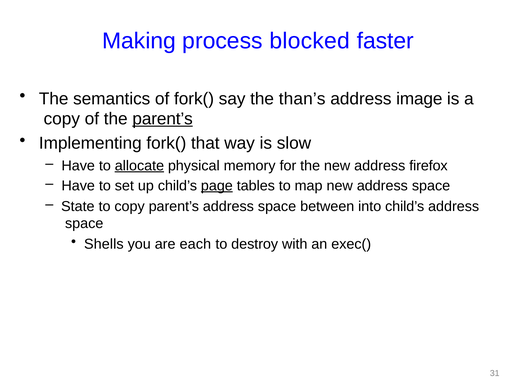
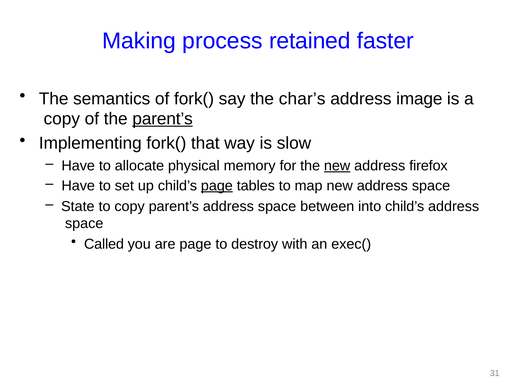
blocked: blocked -> retained
than’s: than’s -> char’s
allocate underline: present -> none
new at (337, 166) underline: none -> present
Shells: Shells -> Called
are each: each -> page
